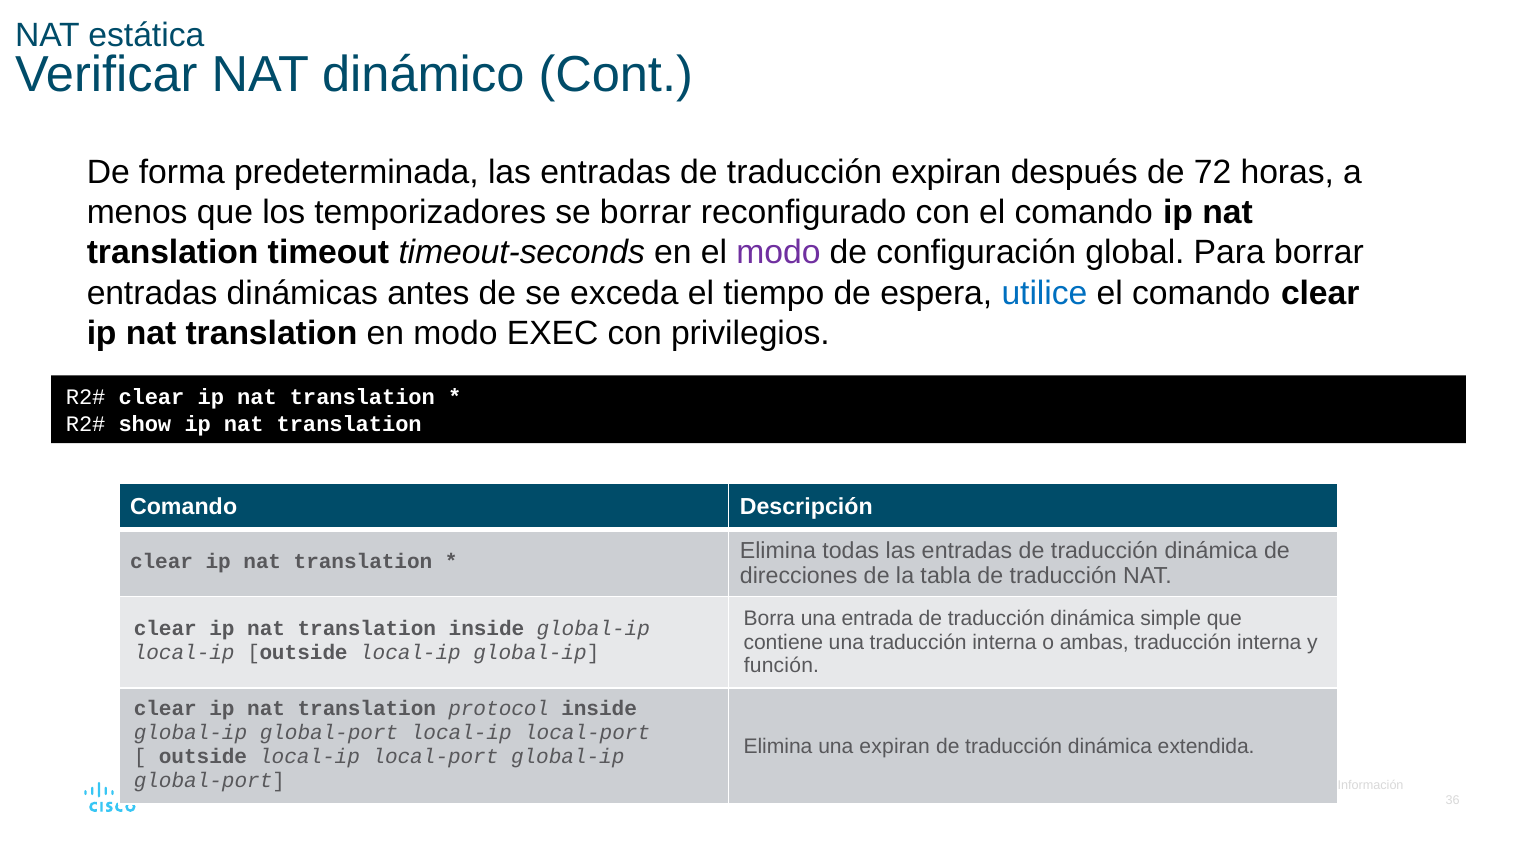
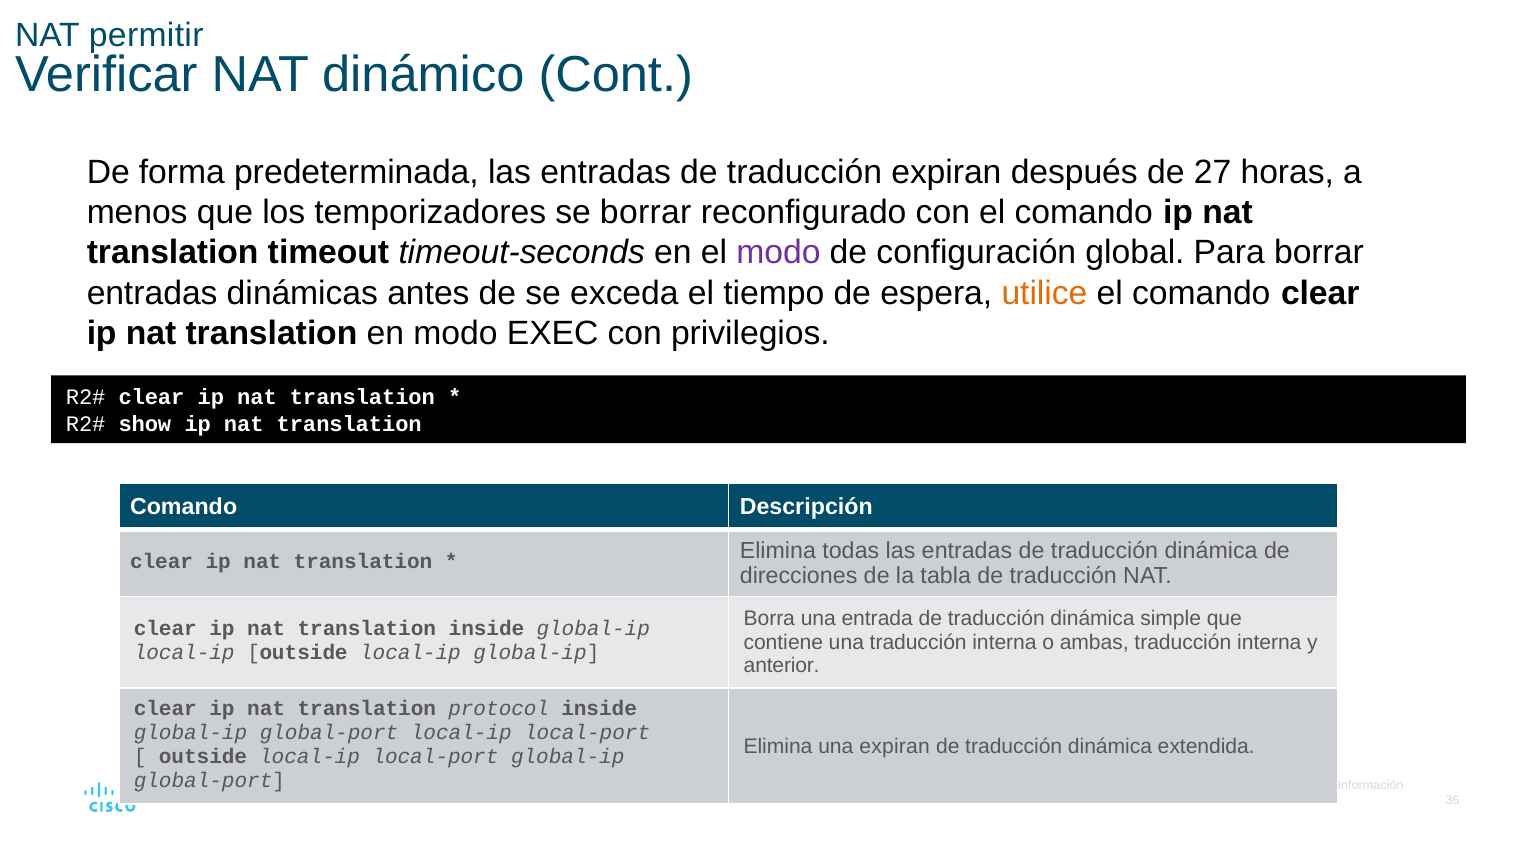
estática: estática -> permitir
72: 72 -> 27
utilice colour: blue -> orange
función: función -> anterior
